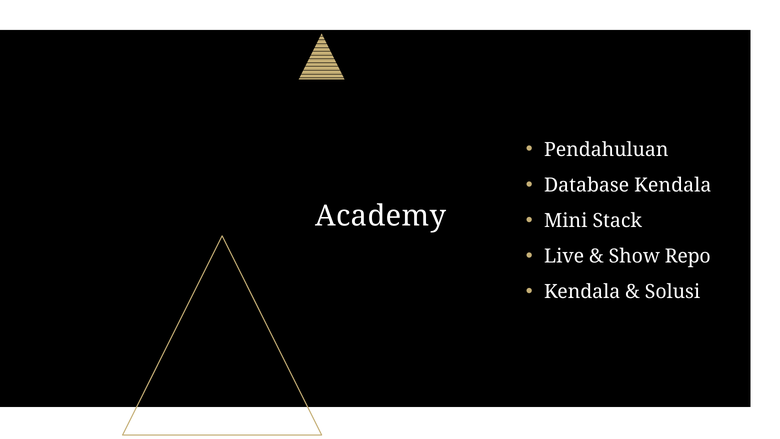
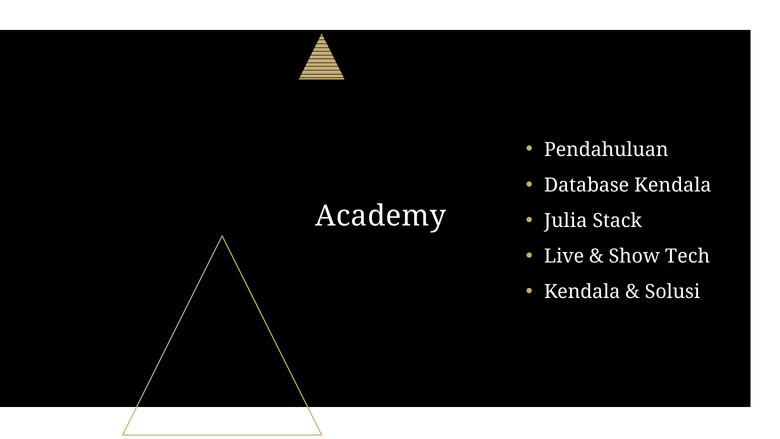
Mini: Mini -> Julia
Repo: Repo -> Tech
